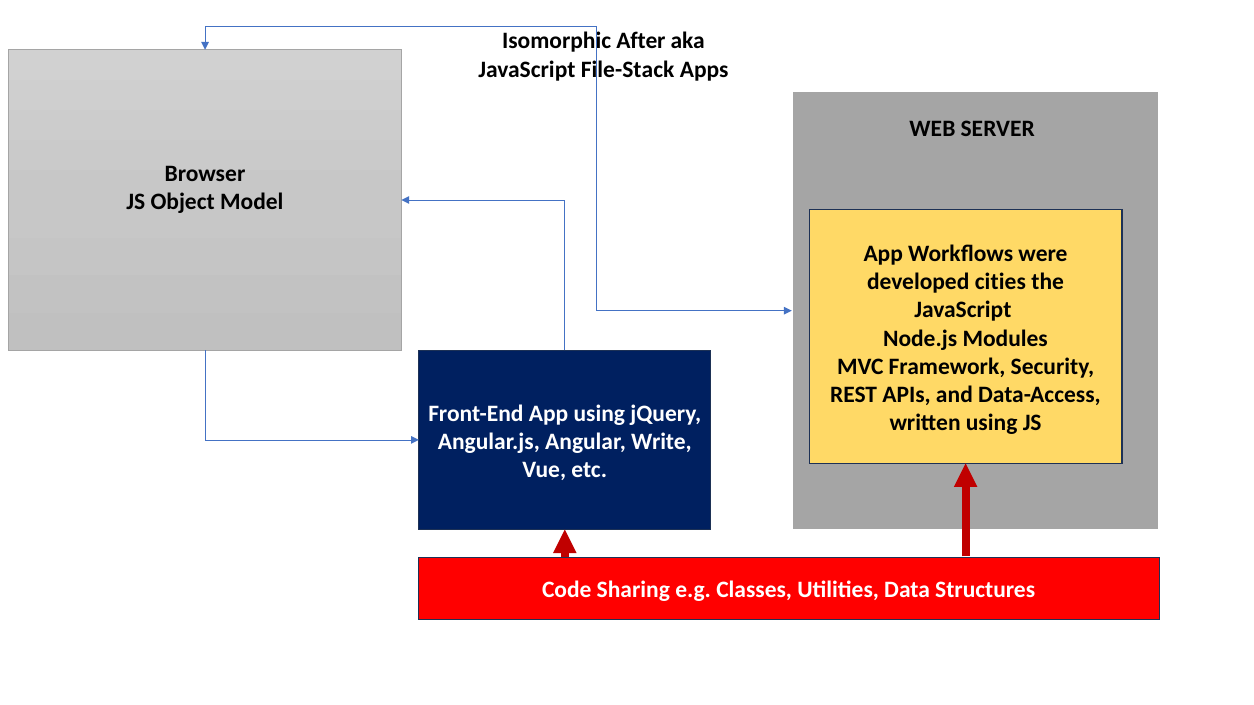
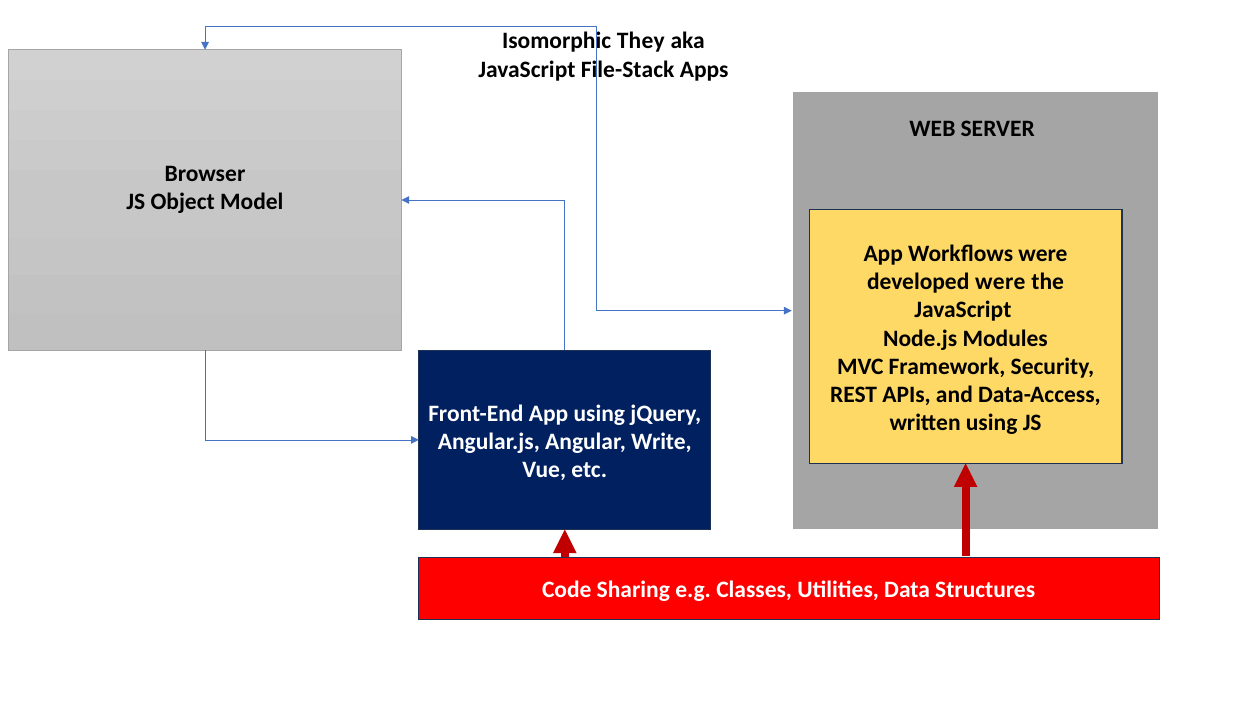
After: After -> They
developed cities: cities -> were
